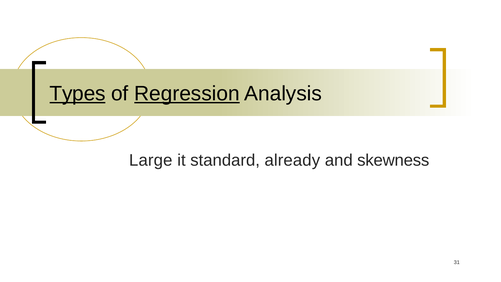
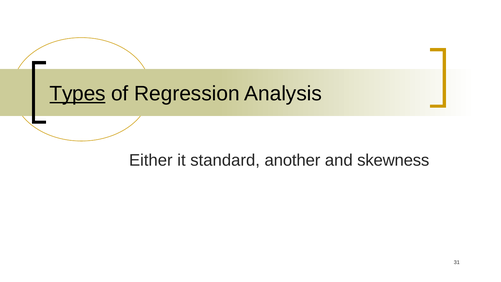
Regression underline: present -> none
Large: Large -> Either
already: already -> another
